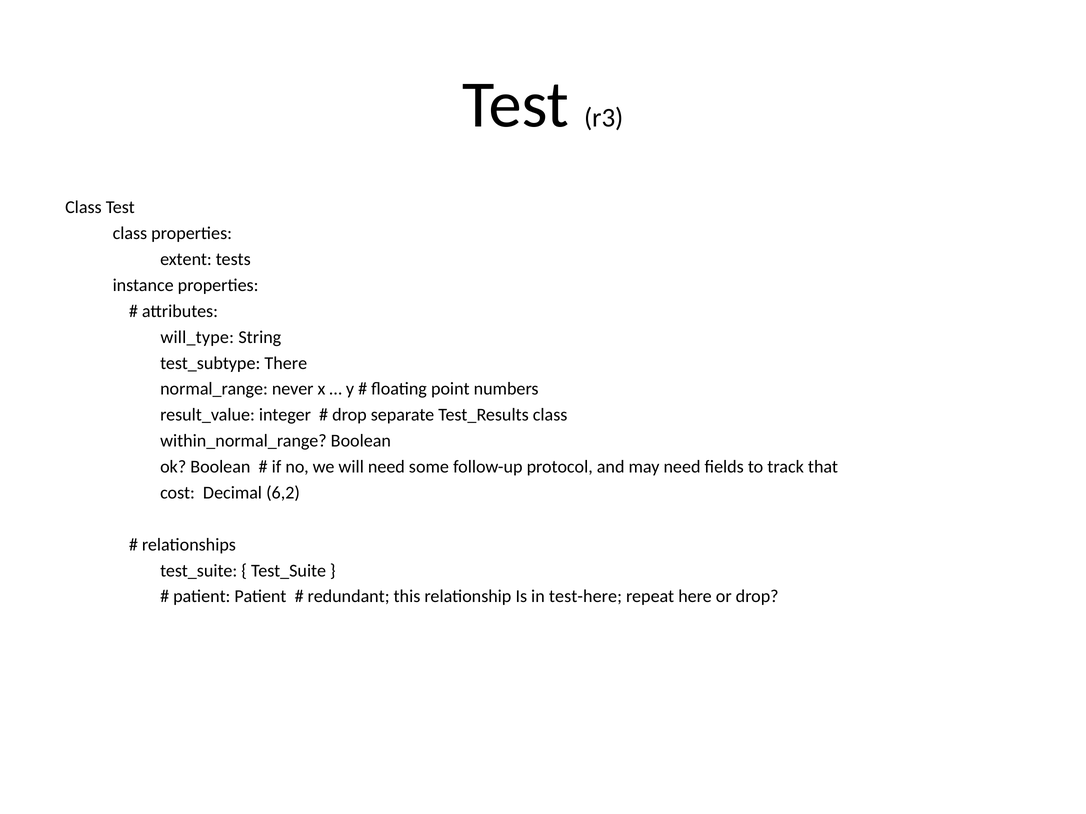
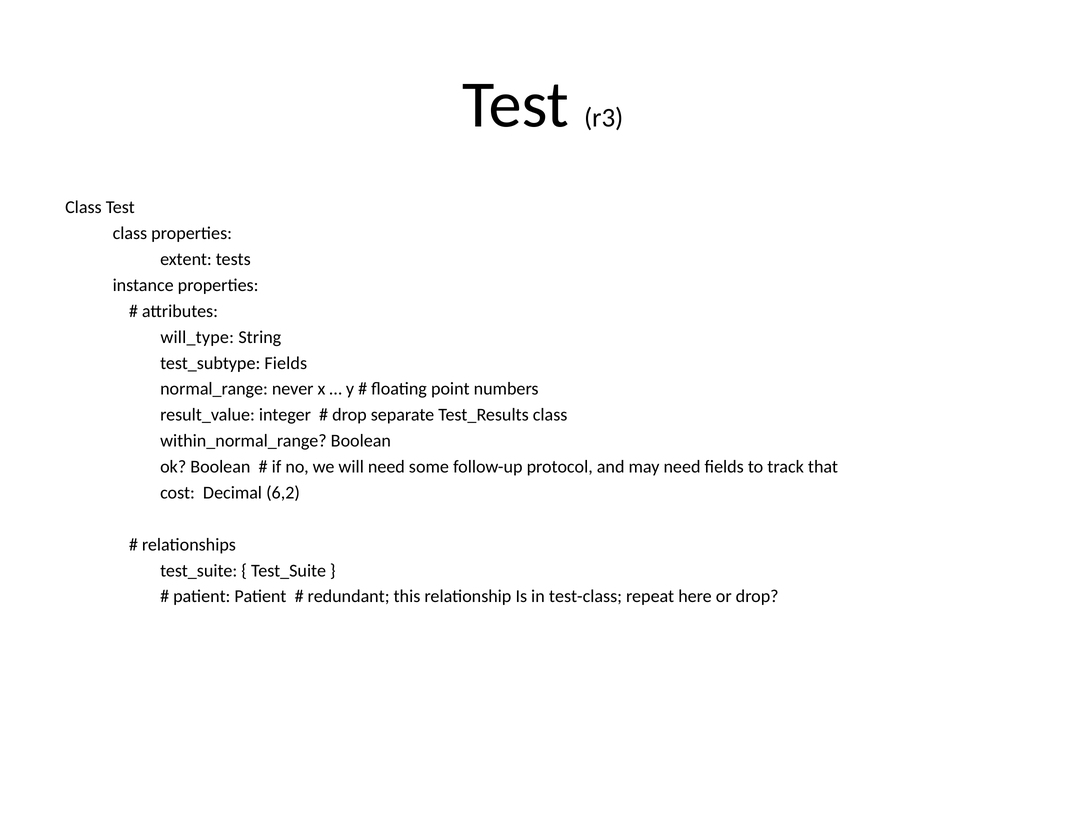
test_subtype There: There -> Fields
test-here: test-here -> test-class
